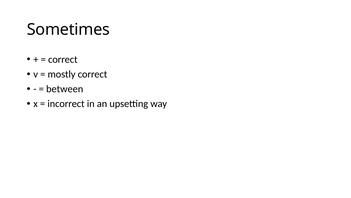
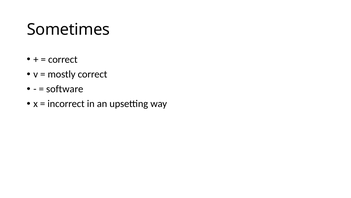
between: between -> software
